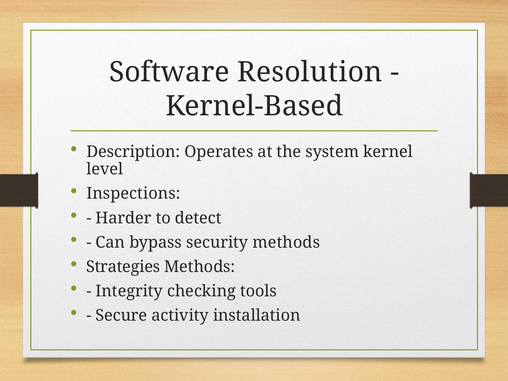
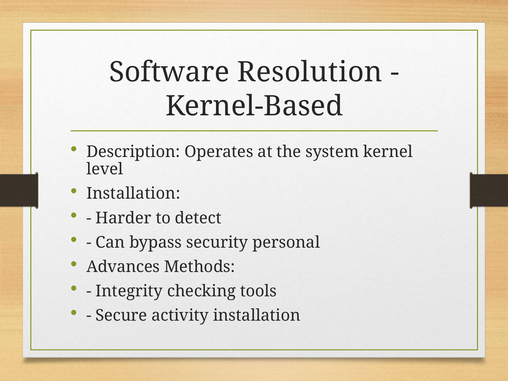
Inspections at (133, 194): Inspections -> Installation
security methods: methods -> personal
Strategies: Strategies -> Advances
